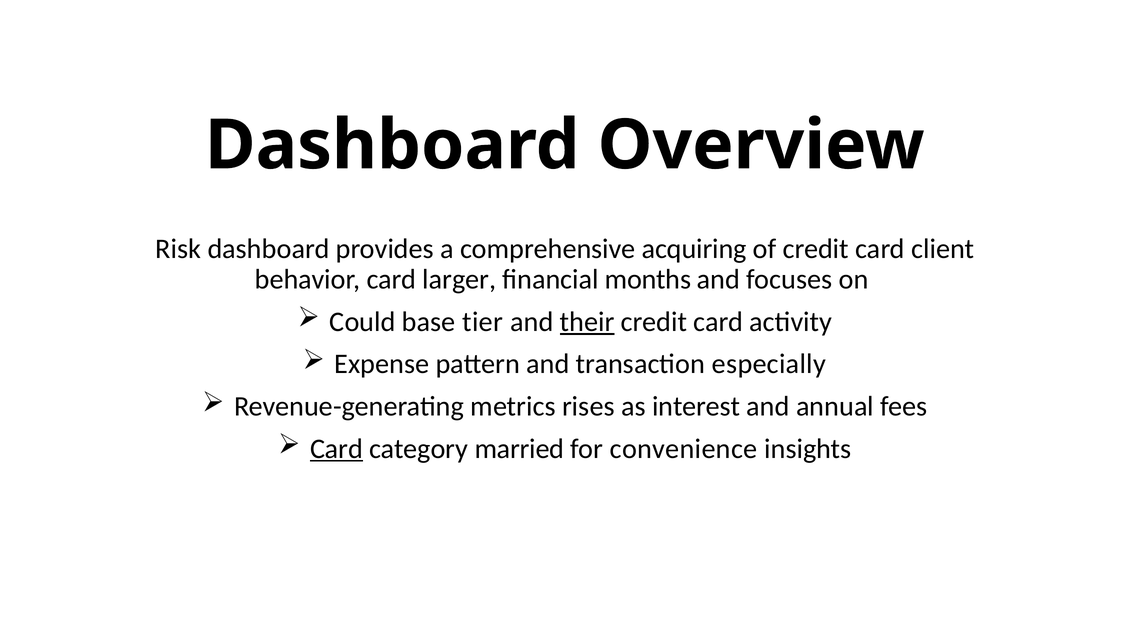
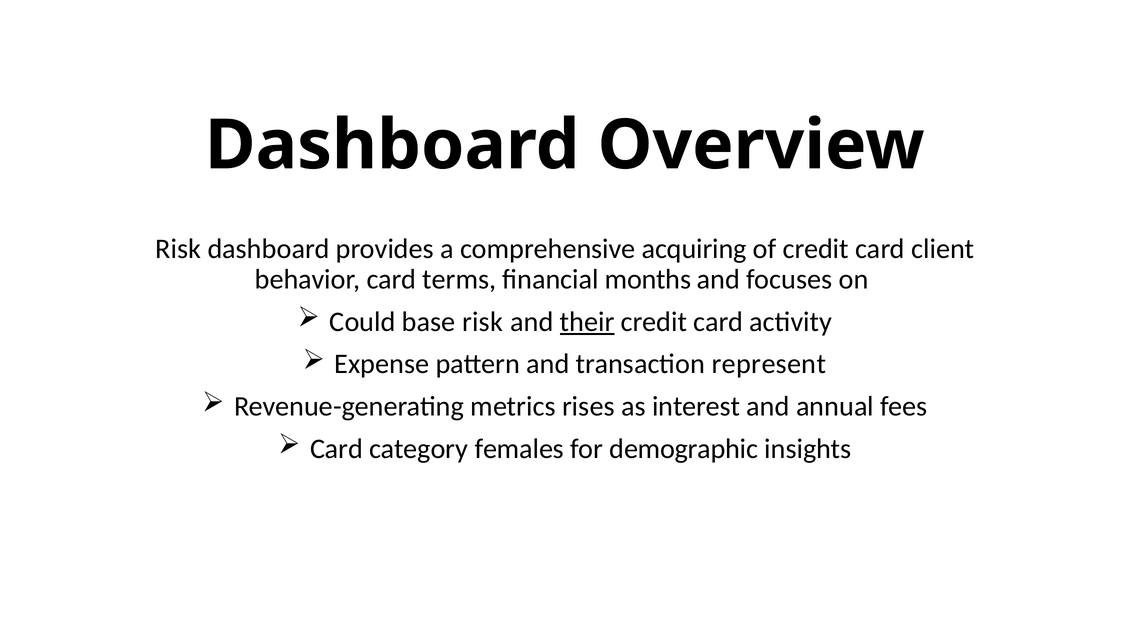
larger: larger -> terms
base tier: tier -> risk
especially: especially -> represent
Card at (337, 448) underline: present -> none
married: married -> females
convenience: convenience -> demographic
